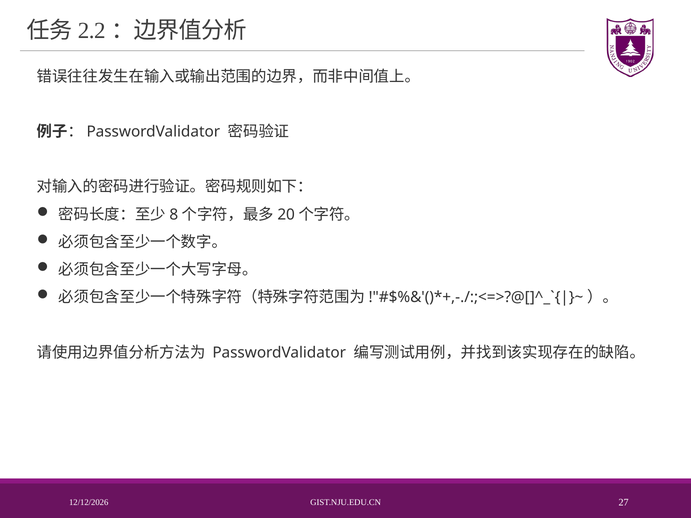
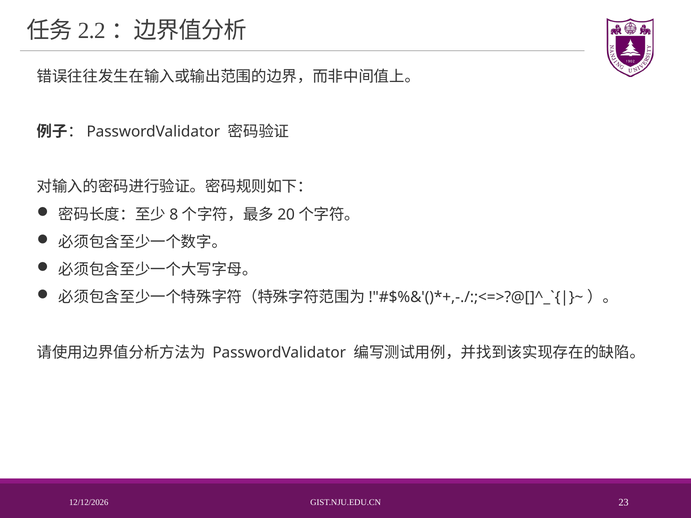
27: 27 -> 23
